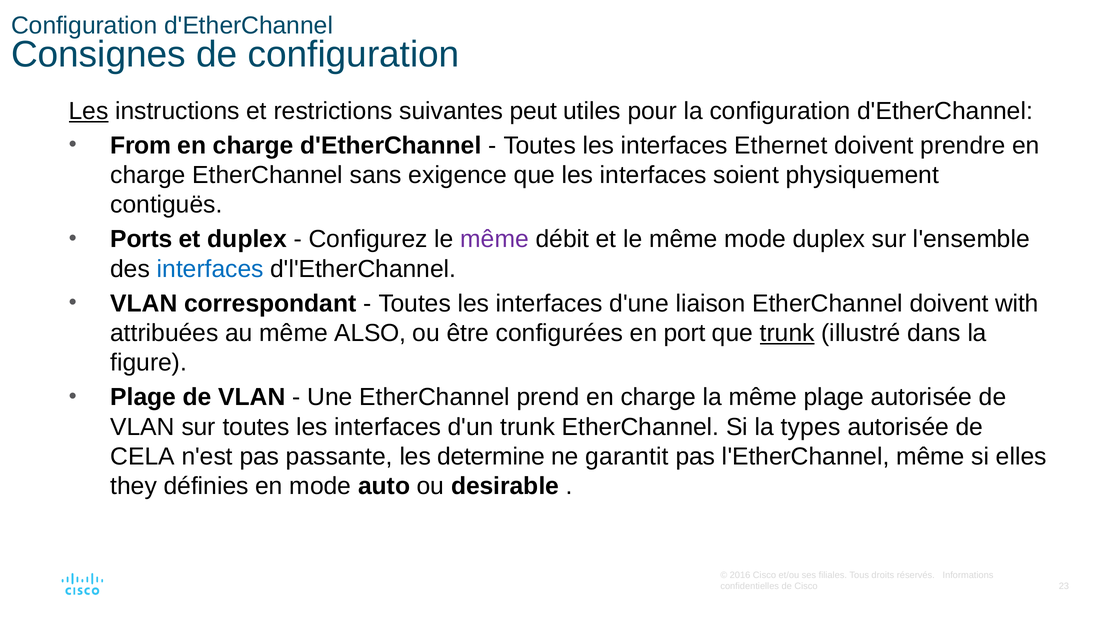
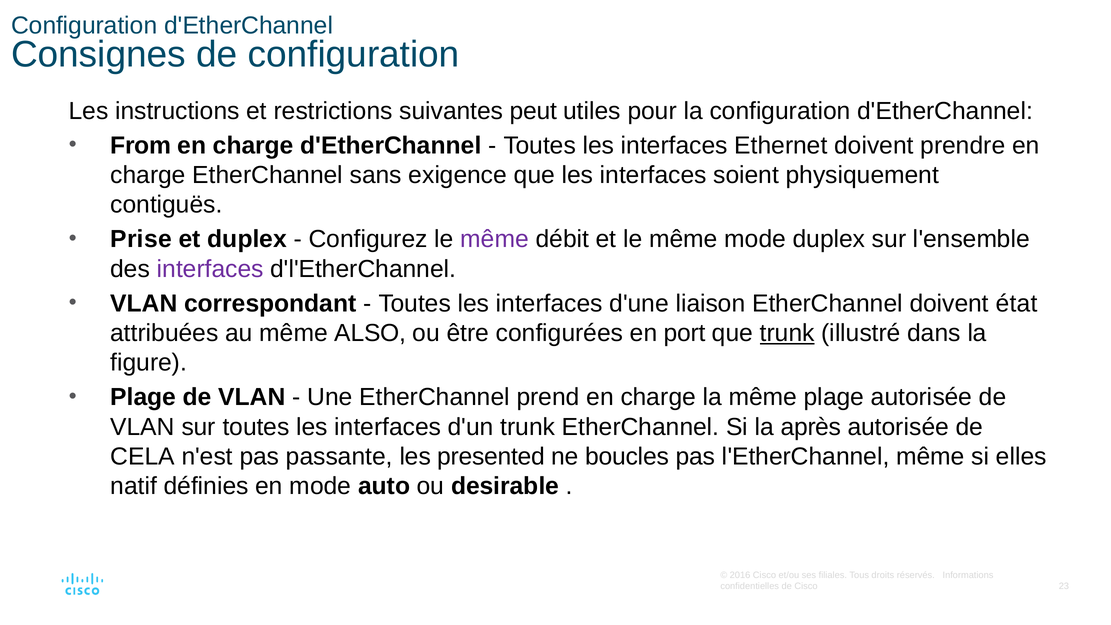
Les at (89, 111) underline: present -> none
Ports: Ports -> Prise
interfaces at (210, 269) colour: blue -> purple
with: with -> état
types: types -> après
determine: determine -> presented
garantit: garantit -> boucles
they: they -> natif
